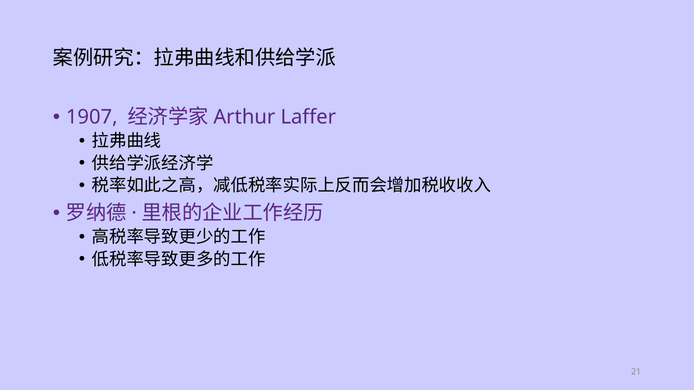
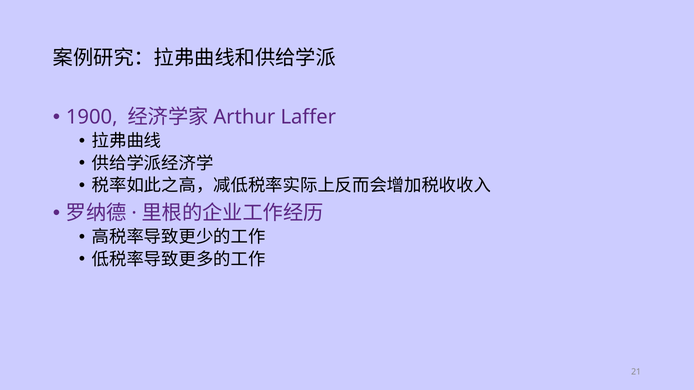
1907: 1907 -> 1900
